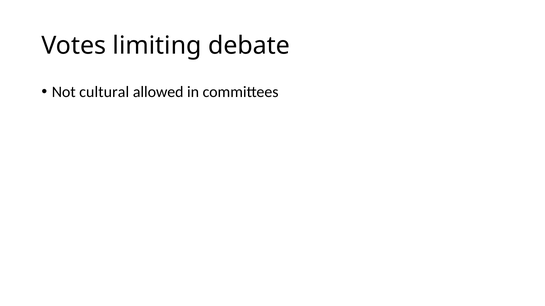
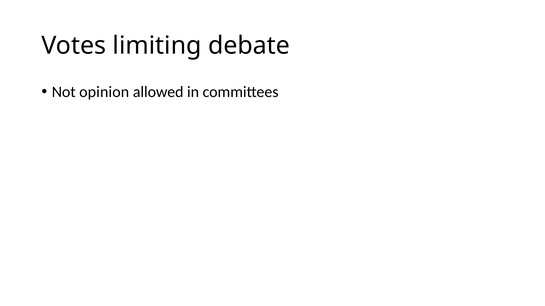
cultural: cultural -> opinion
